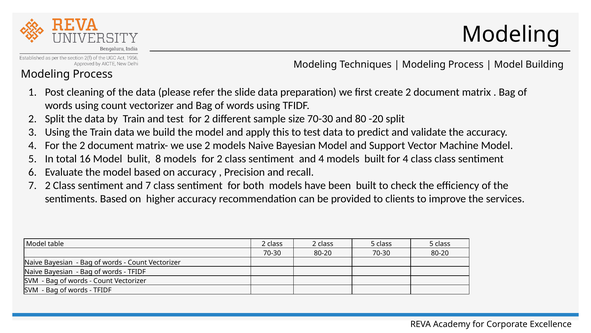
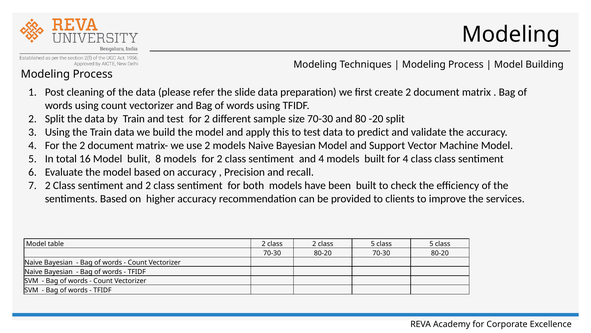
and 7: 7 -> 2
